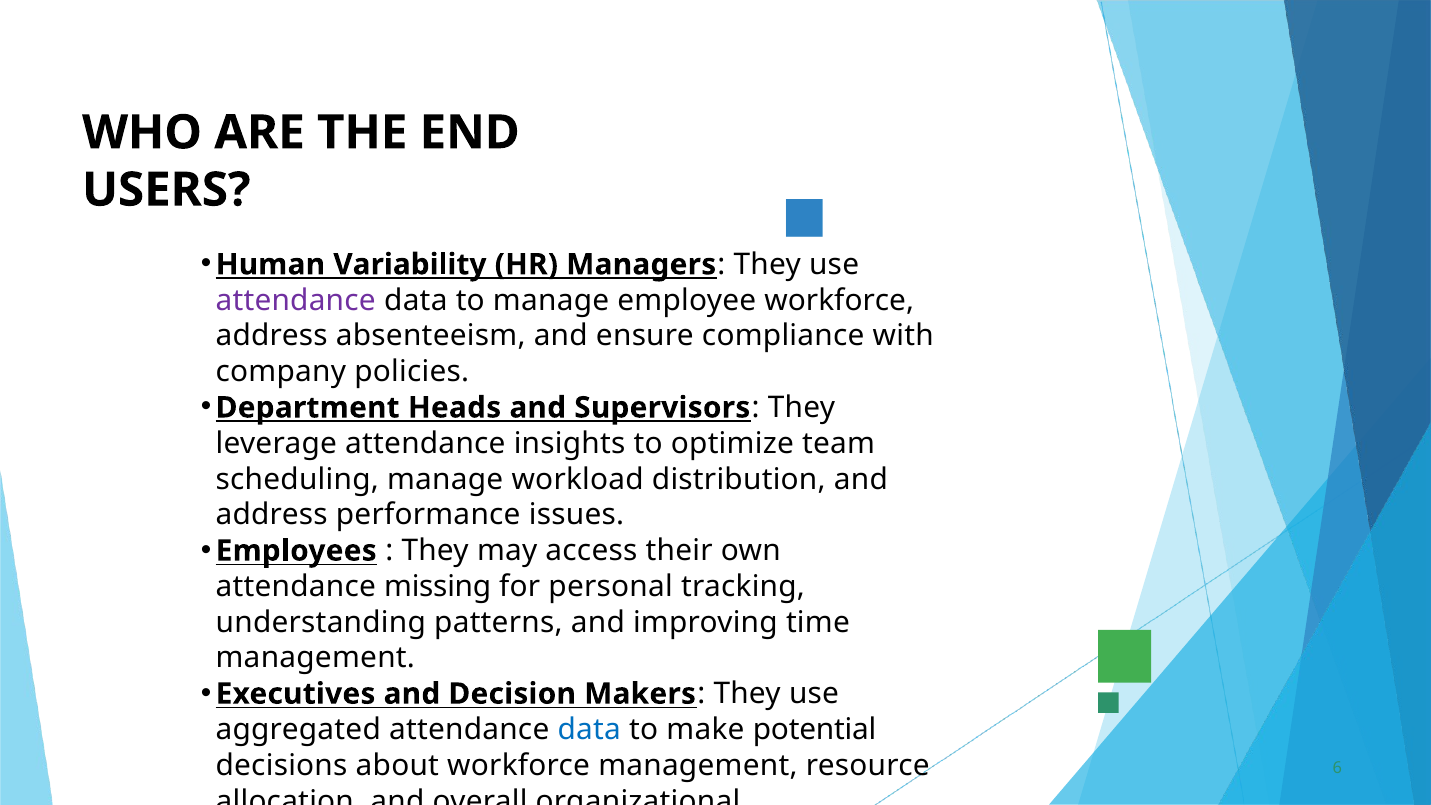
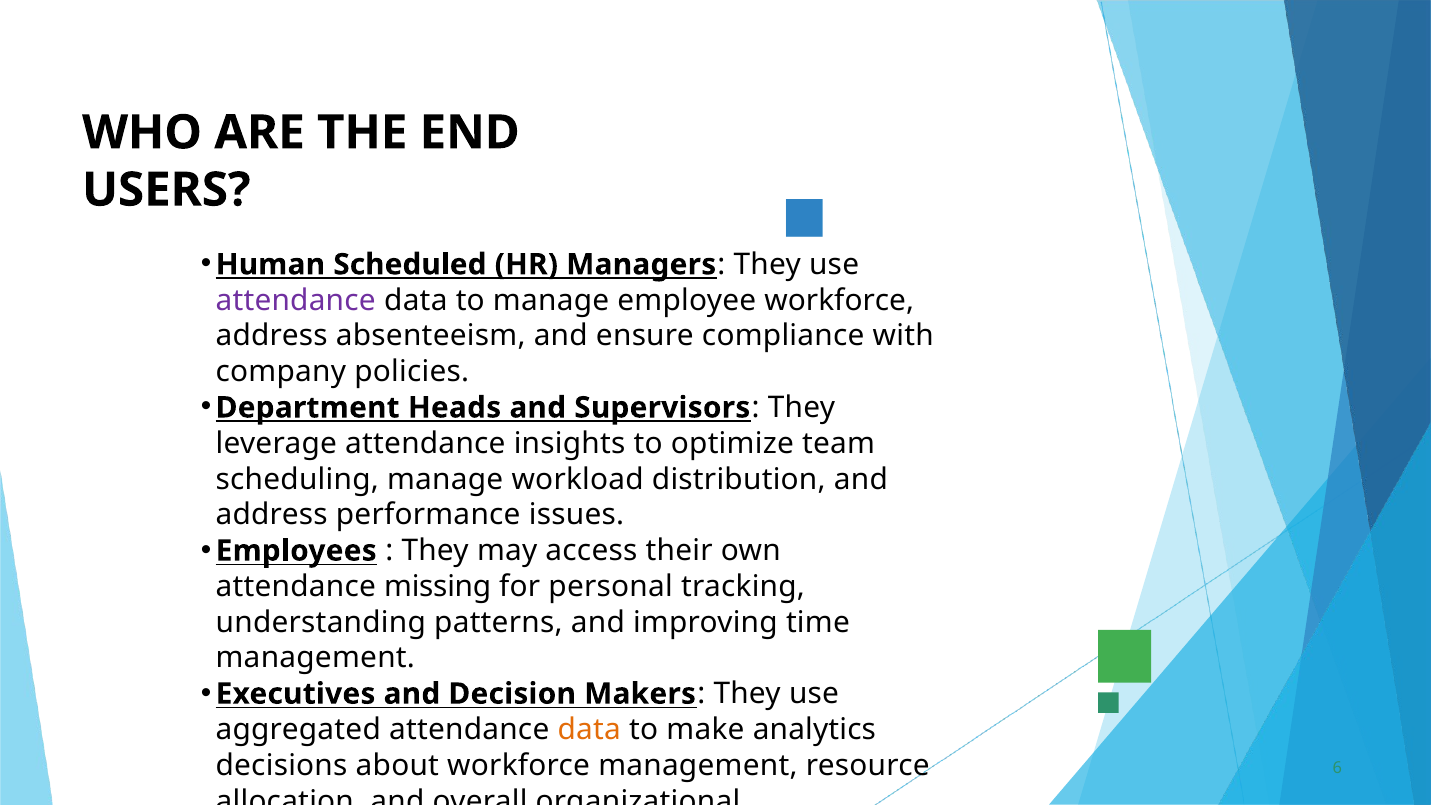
Variability: Variability -> Scheduled
data at (589, 730) colour: blue -> orange
potential: potential -> analytics
